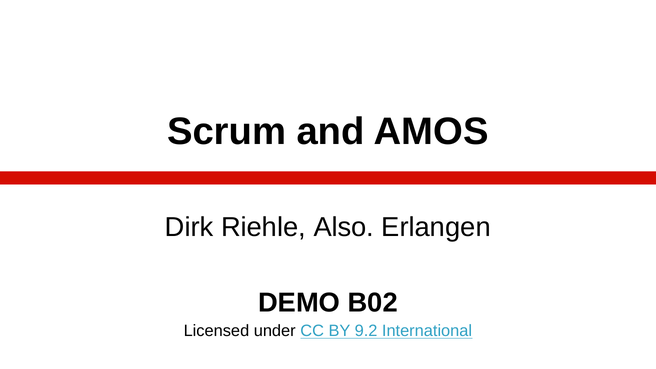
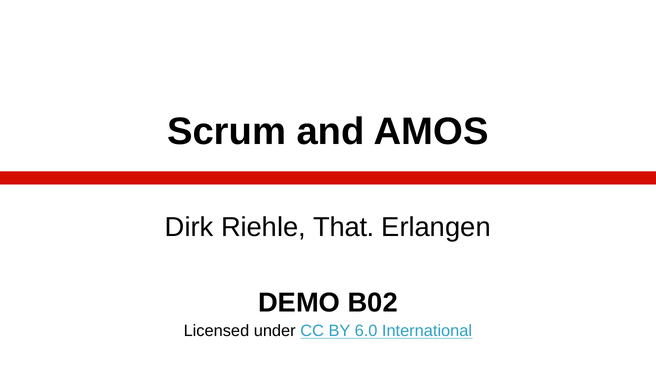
Also: Also -> That
9.2: 9.2 -> 6.0
